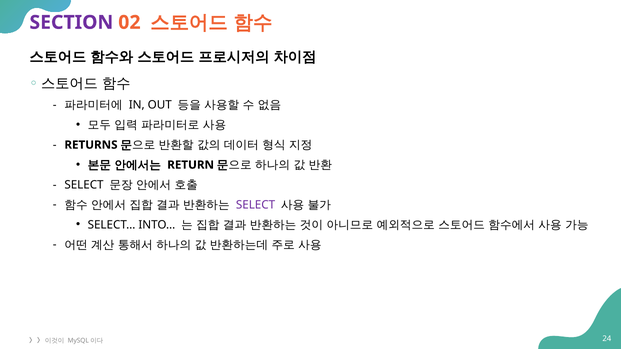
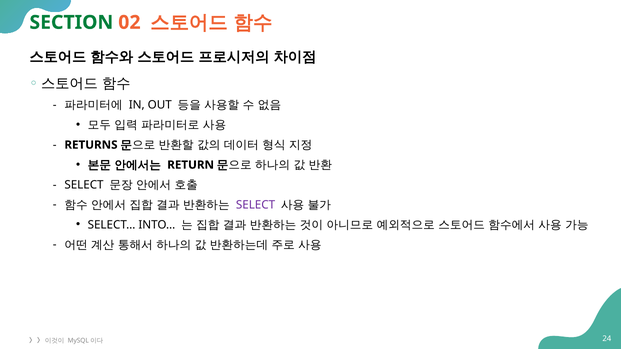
SECTION colour: purple -> green
